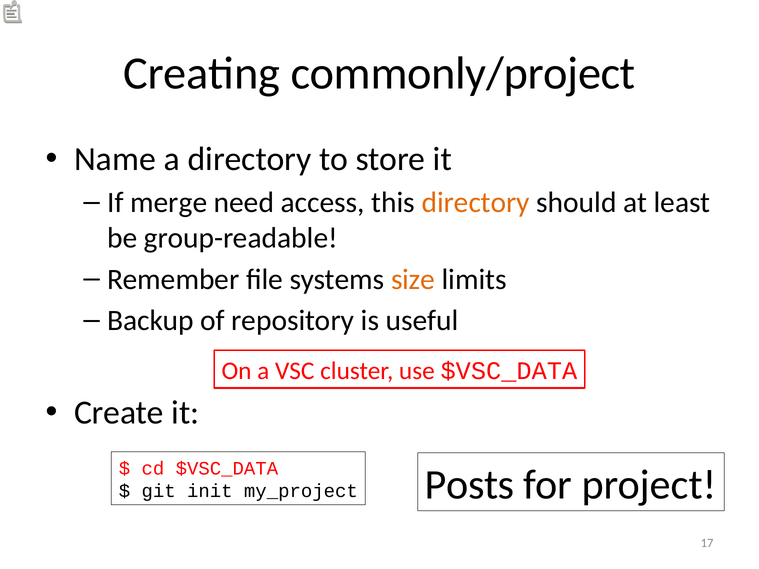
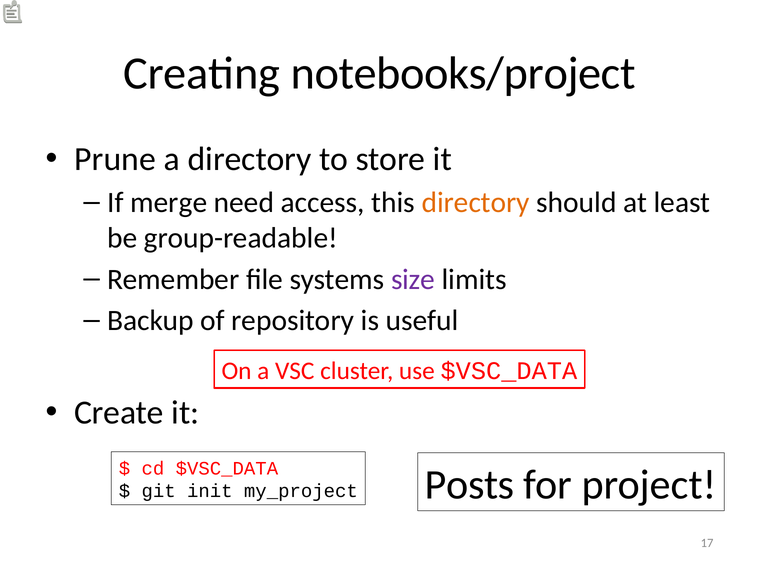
commonly/project: commonly/project -> notebooks/project
Name: Name -> Prune
size colour: orange -> purple
